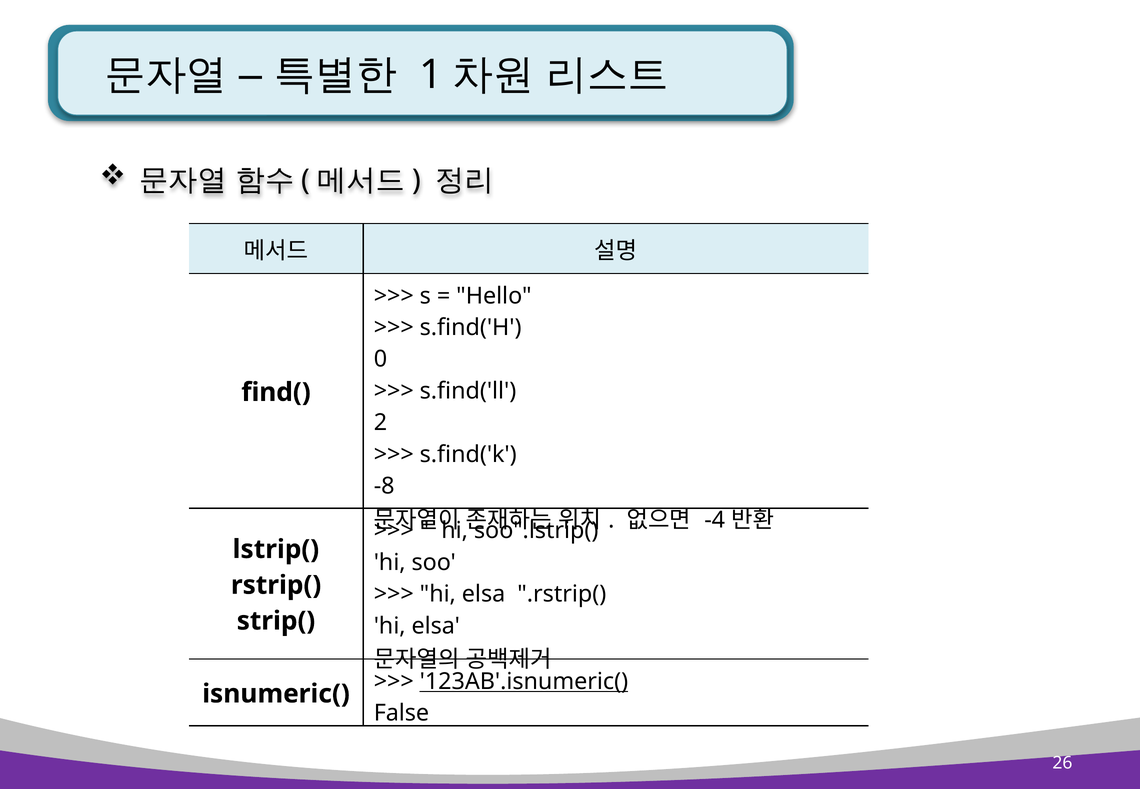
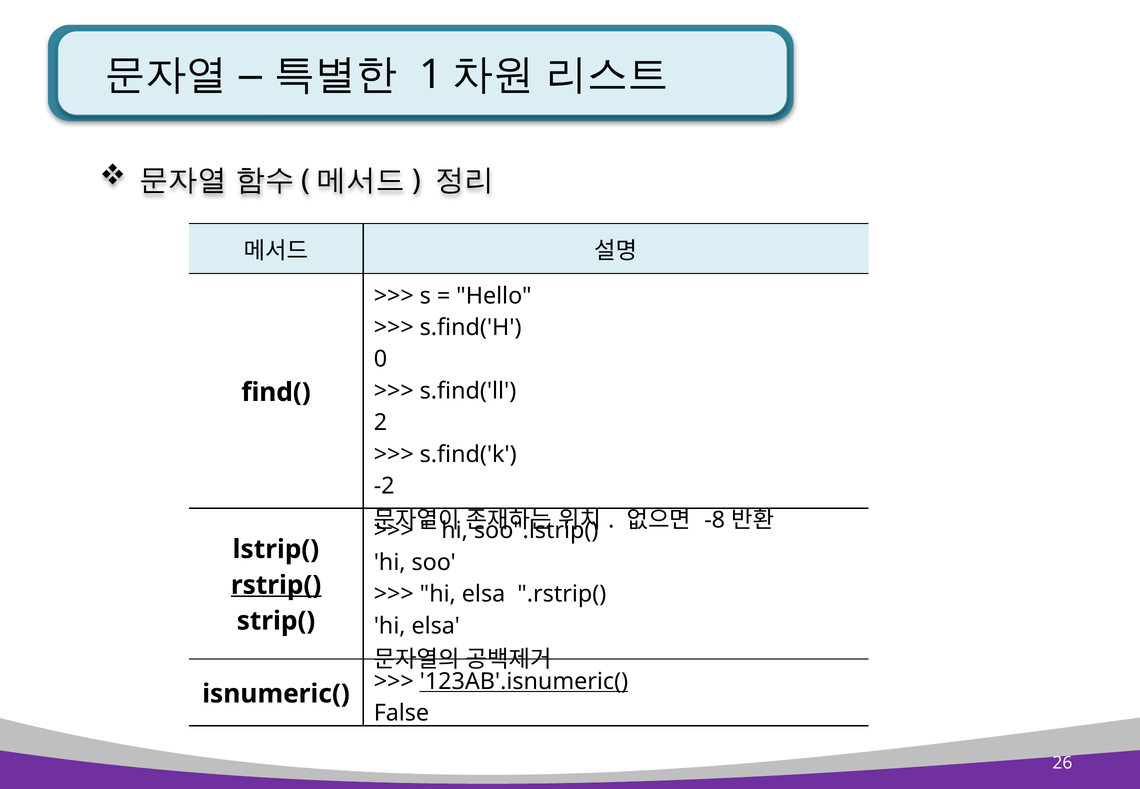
-8: -8 -> -2
-4: -4 -> -8
rstrip( underline: none -> present
